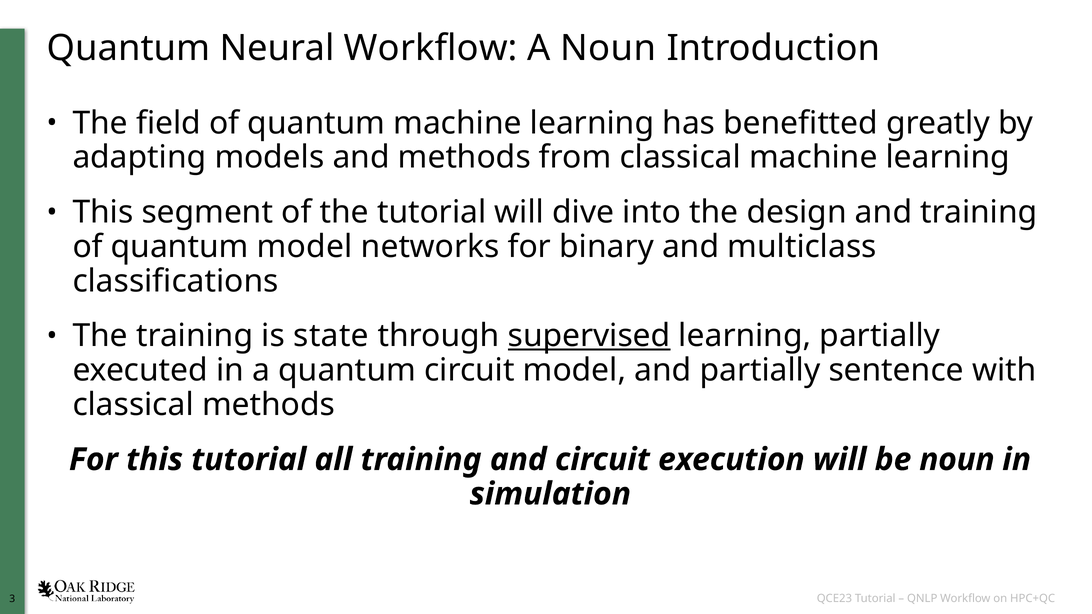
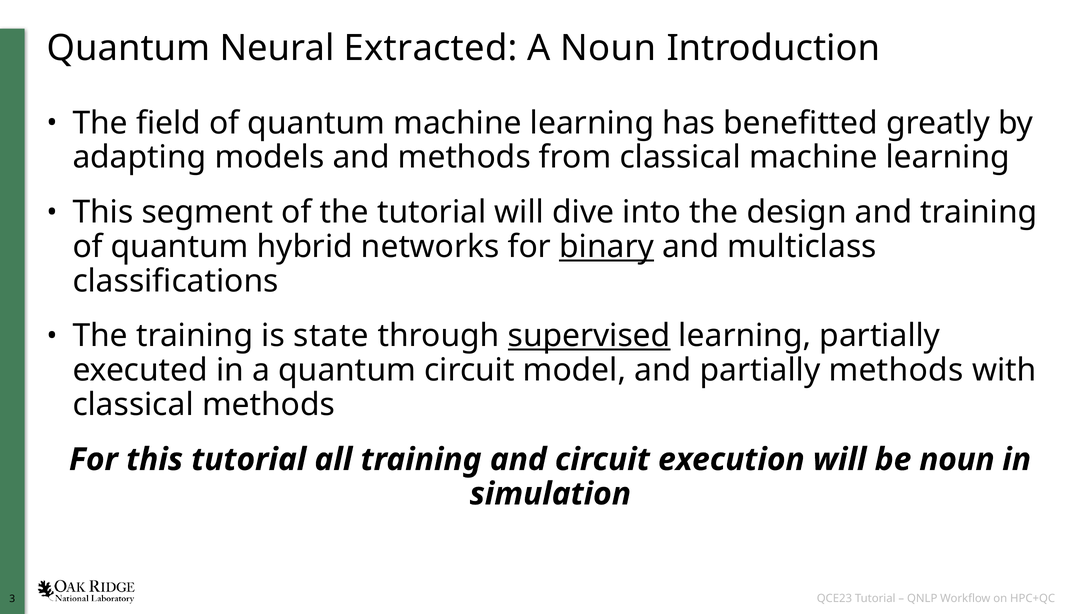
Neural Workflow: Workflow -> Extracted
quantum model: model -> hybrid
binary underline: none -> present
partially sentence: sentence -> methods
